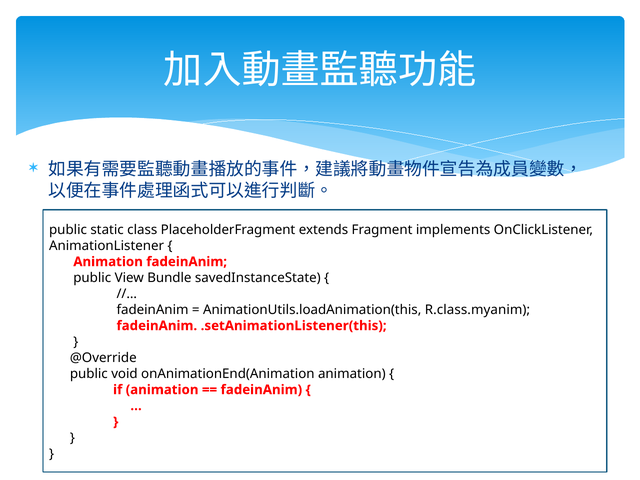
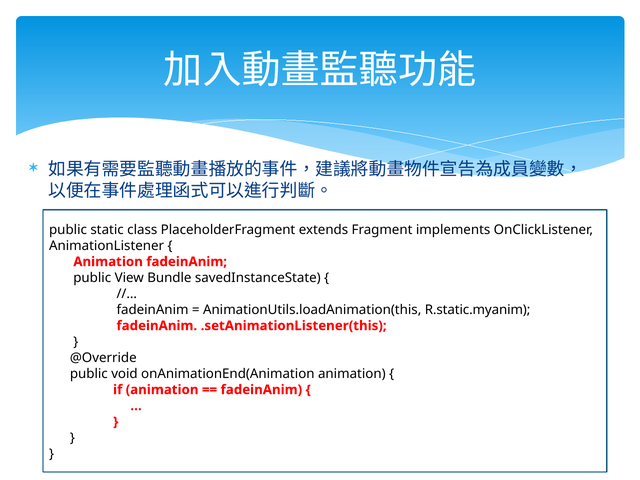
R.class.myanim: R.class.myanim -> R.static.myanim
